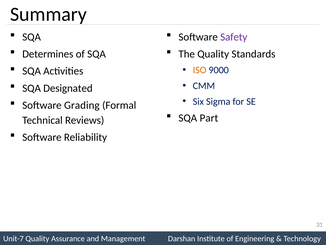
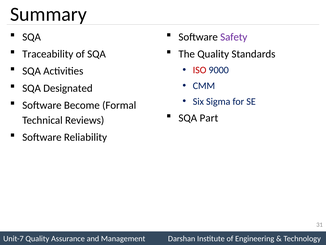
Determines: Determines -> Traceability
ISO colour: orange -> red
Grading: Grading -> Become
